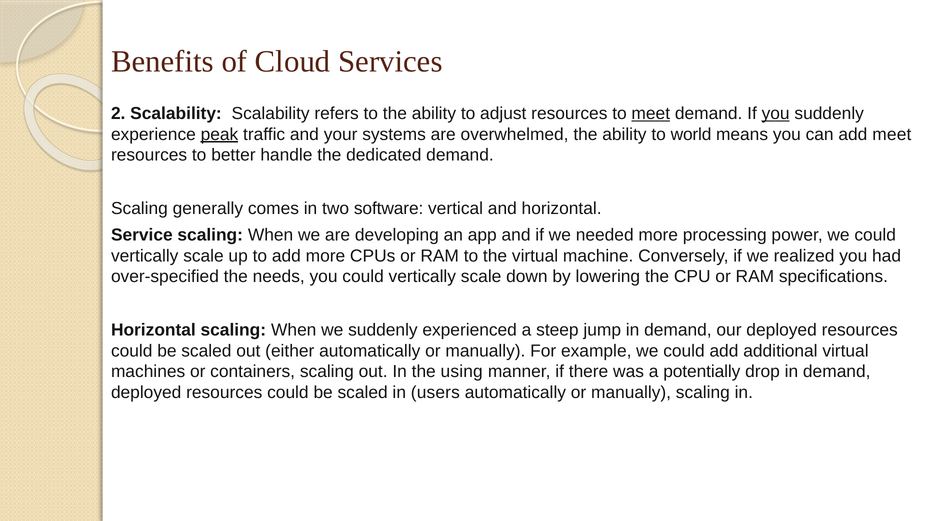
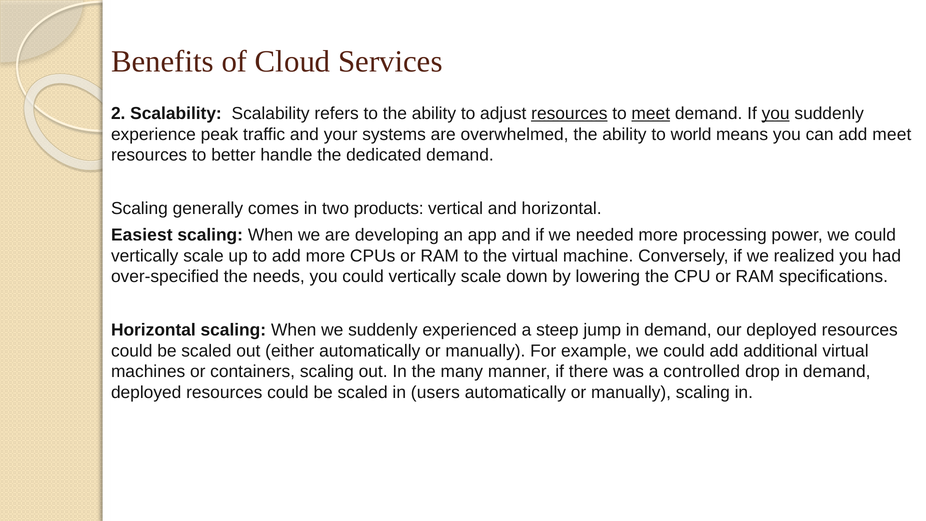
resources at (569, 113) underline: none -> present
peak underline: present -> none
software: software -> products
Service: Service -> Easiest
using: using -> many
potentially: potentially -> controlled
